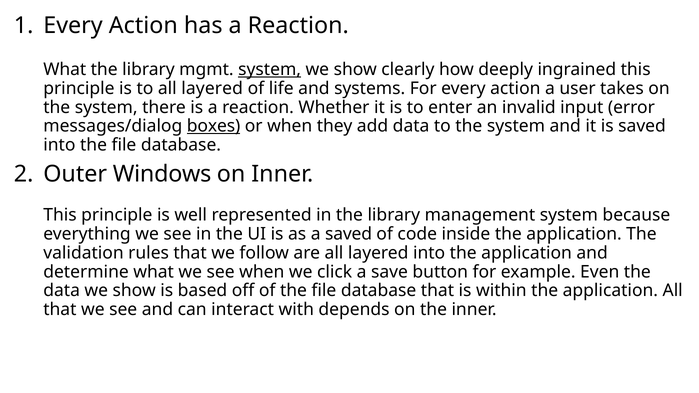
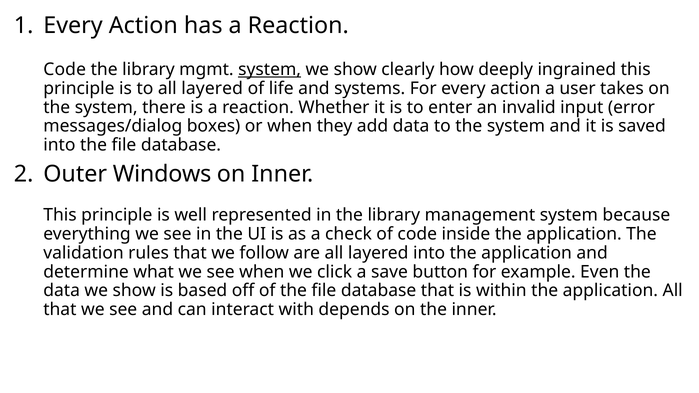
What at (65, 70): What -> Code
boxes underline: present -> none
a saved: saved -> check
